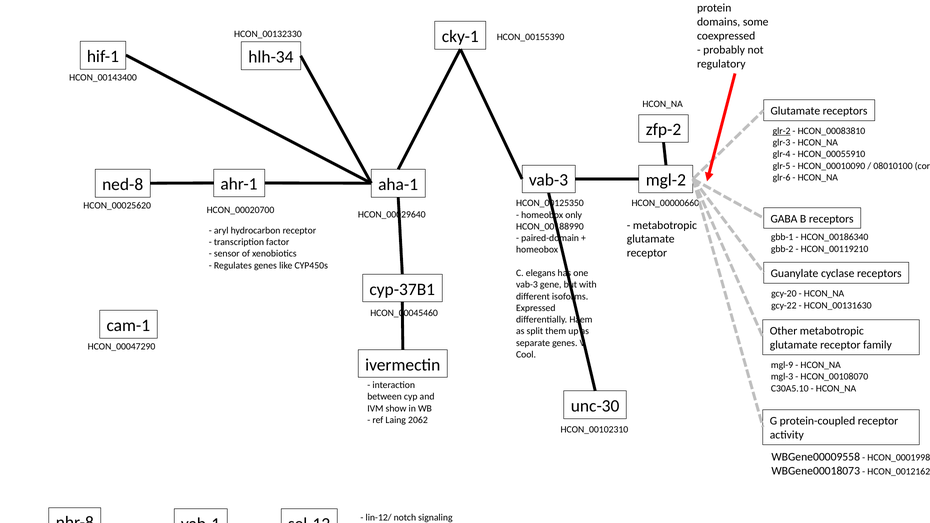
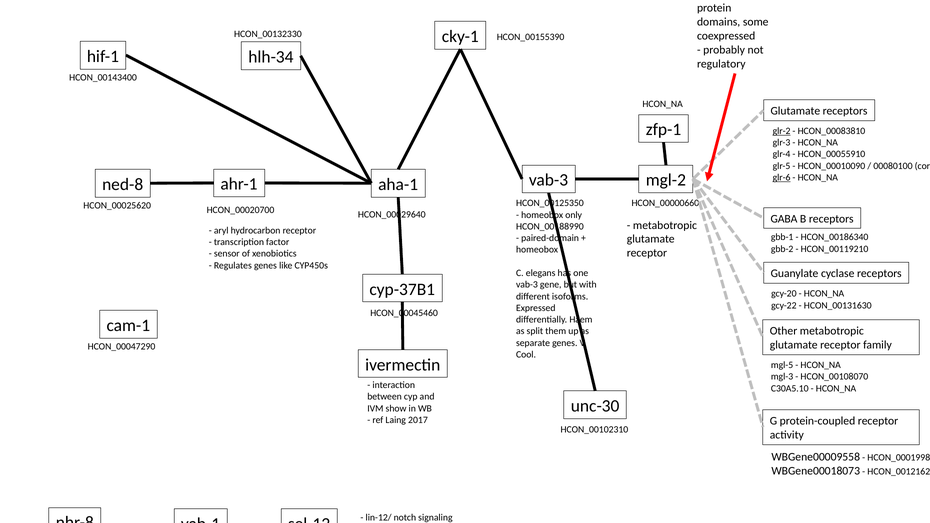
zfp-2: zfp-2 -> zfp-1
08010100: 08010100 -> 00080100
glr-6 underline: none -> present
mgl-9: mgl-9 -> mgl-5
2062: 2062 -> 2017
